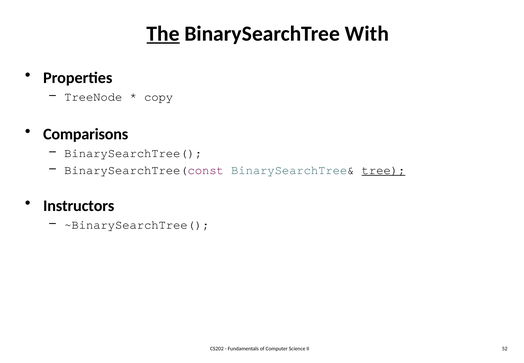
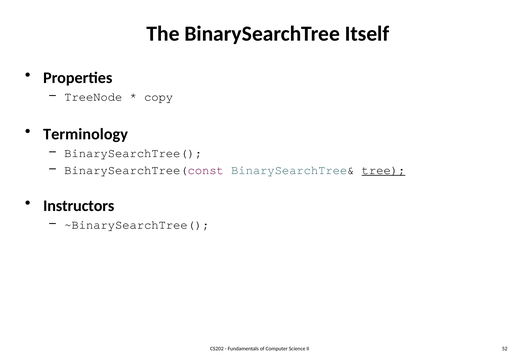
The underline: present -> none
With: With -> Itself
Comparisons: Comparisons -> Terminology
